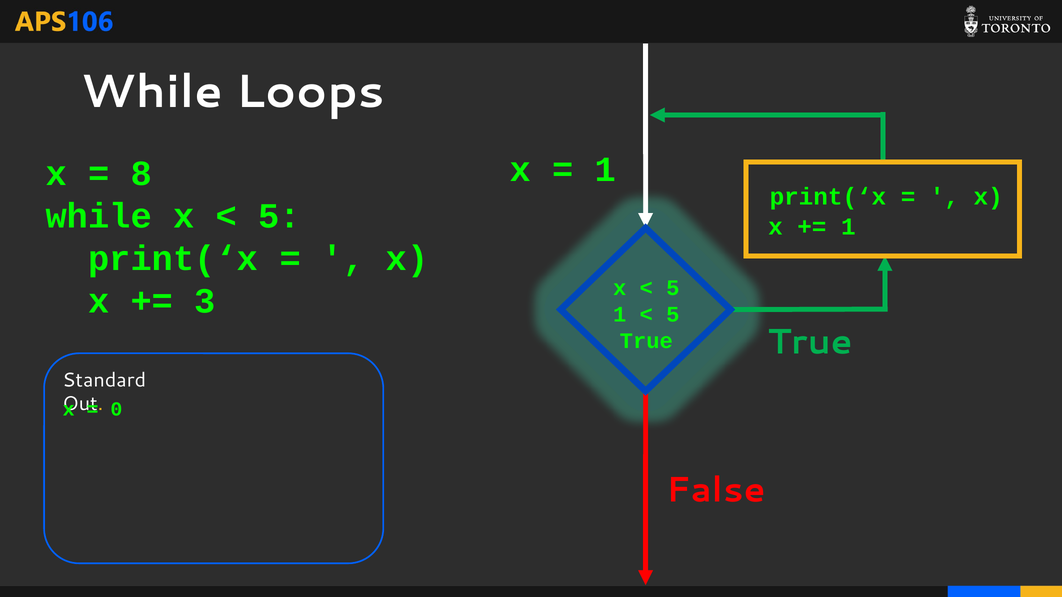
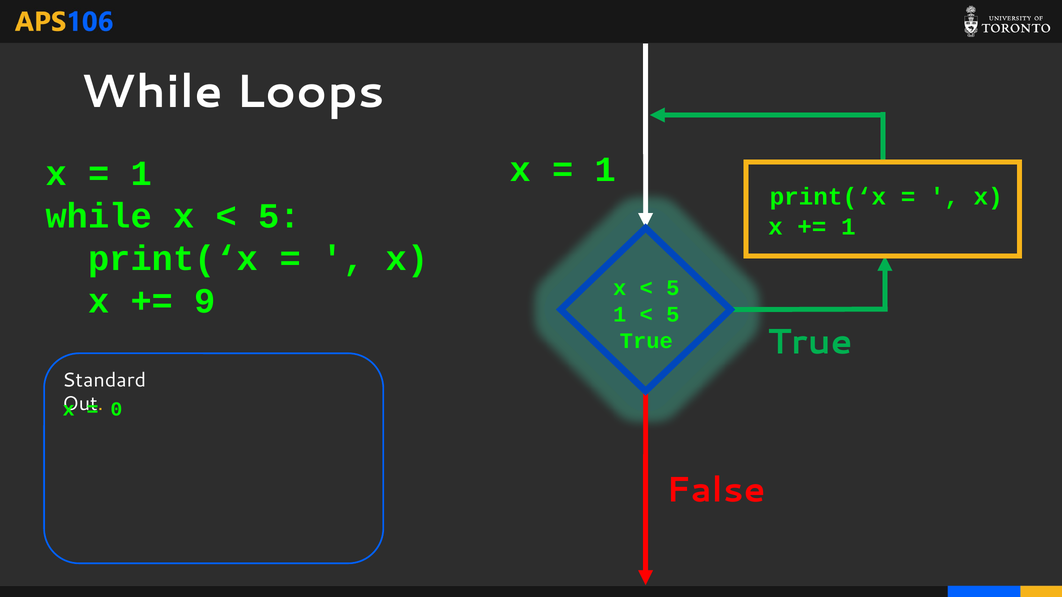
8 at (141, 174): 8 -> 1
3: 3 -> 9
